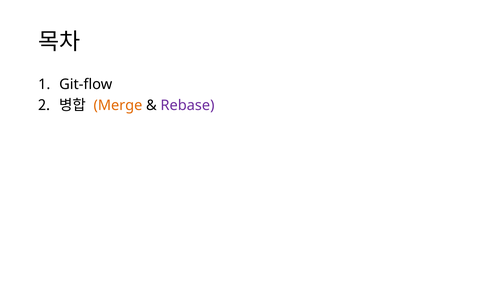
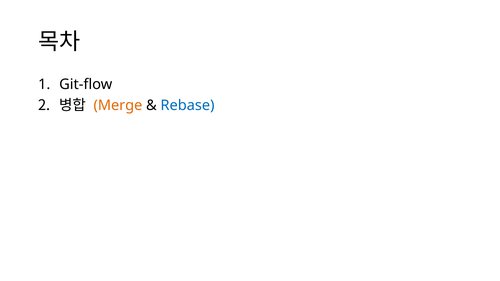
Rebase colour: purple -> blue
